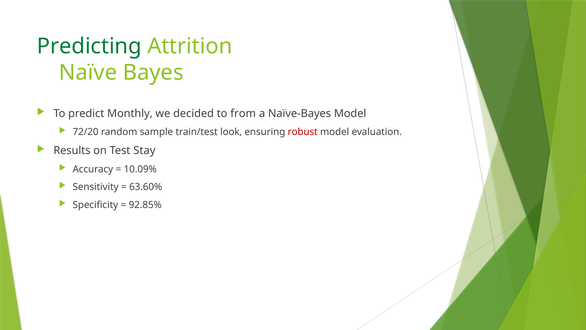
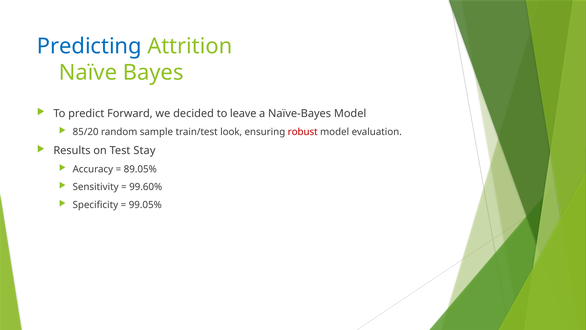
Predicting colour: green -> blue
Monthly: Monthly -> Forward
from: from -> leave
72/20: 72/20 -> 85/20
10.09%: 10.09% -> 89.05%
63.60%: 63.60% -> 99.60%
92.85%: 92.85% -> 99.05%
